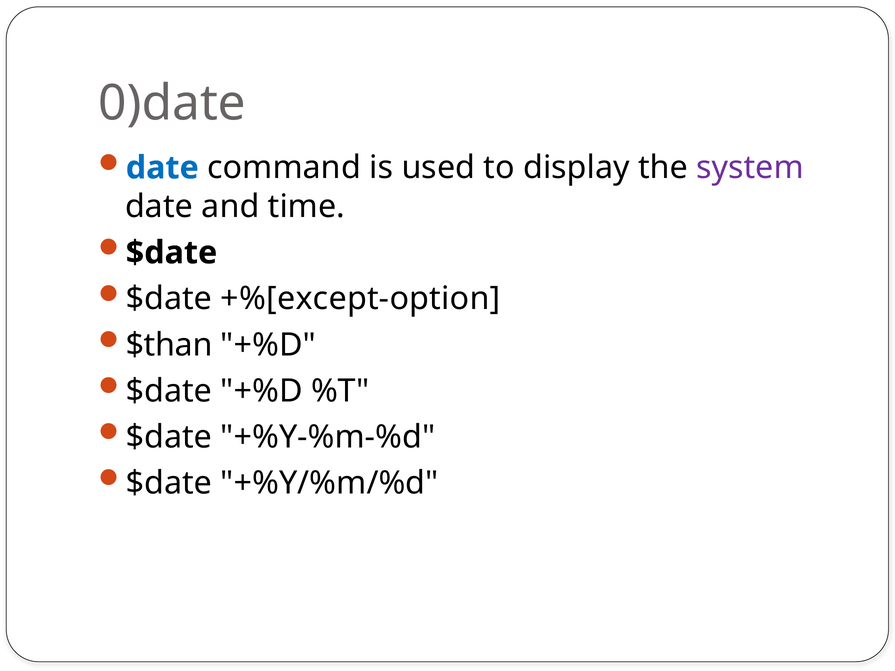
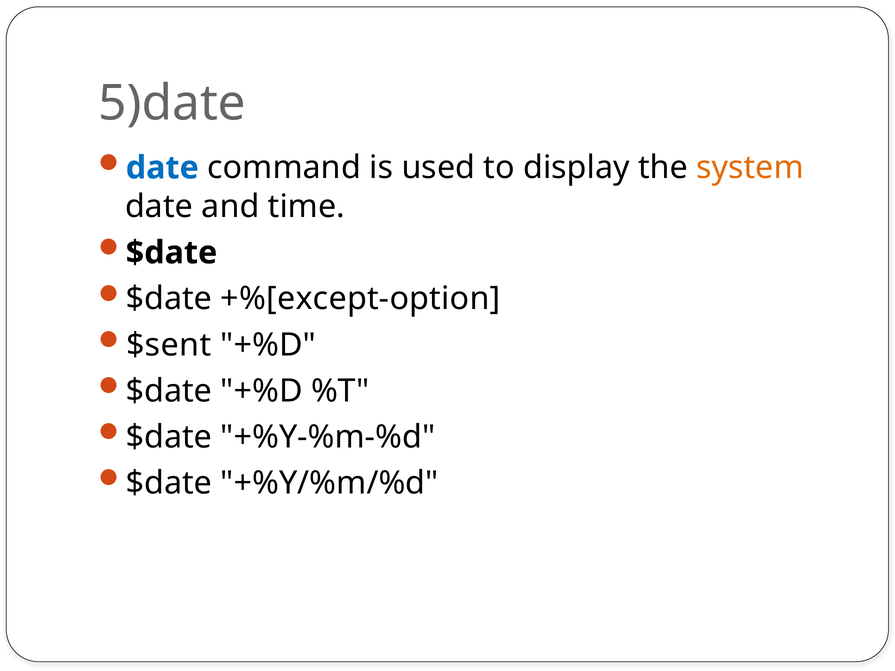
0)date: 0)date -> 5)date
system colour: purple -> orange
$than: $than -> $sent
